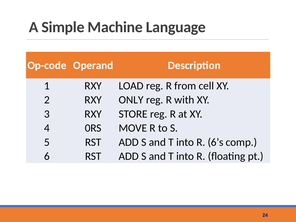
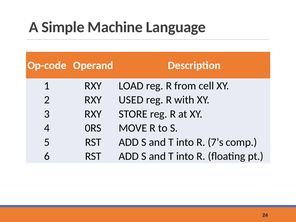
ONLY: ONLY -> USED
6’s: 6’s -> 7’s
